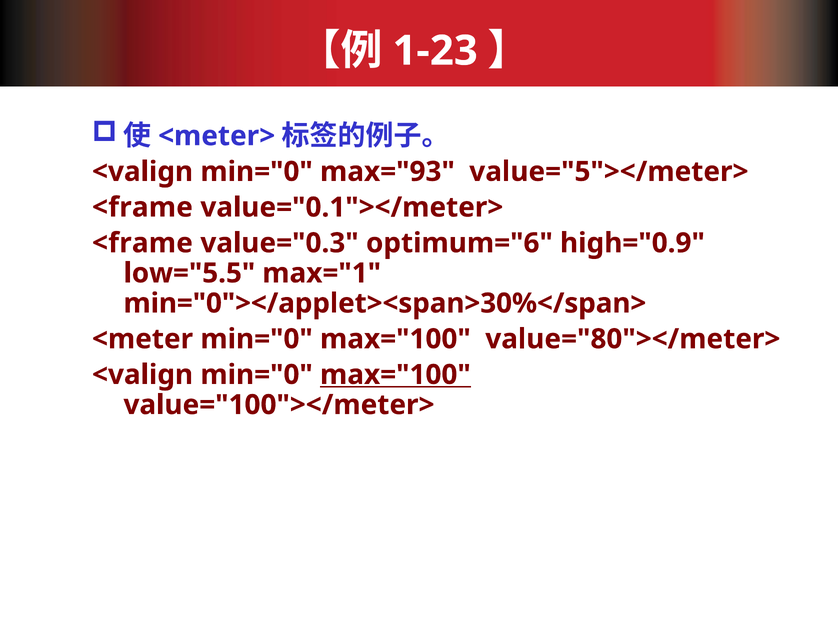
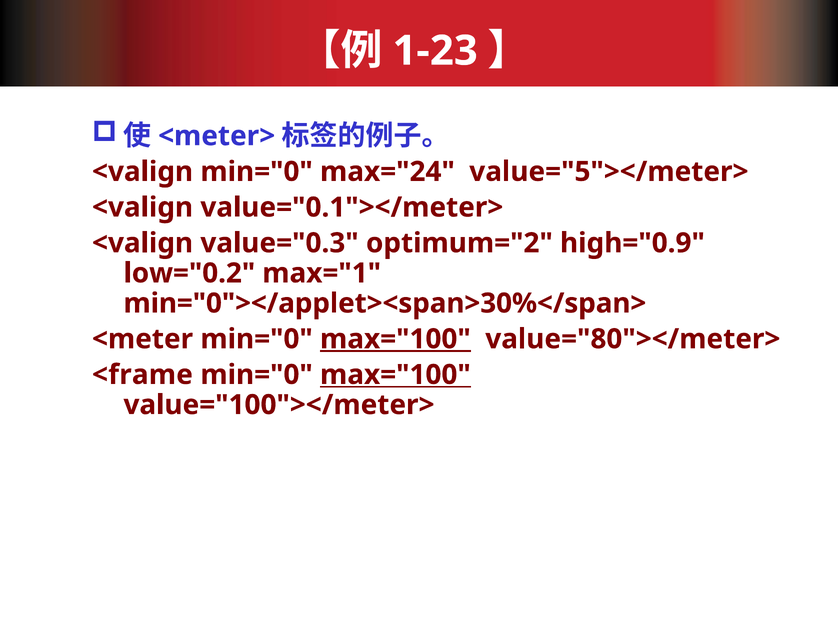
max="93: max="93 -> max="24
<frame at (142, 208): <frame -> <valign
<frame at (142, 243): <frame -> <valign
optimum="6: optimum="6 -> optimum="2
low="5.5: low="5.5 -> low="0.2
max="100 at (395, 339) underline: none -> present
<valign at (143, 375): <valign -> <frame
